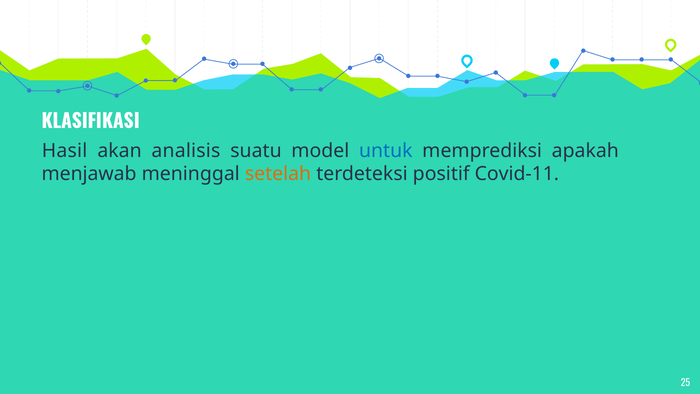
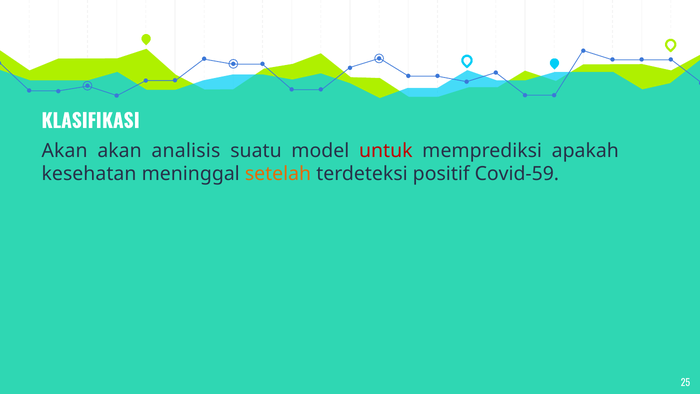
Hasil at (65, 151): Hasil -> Akan
untuk colour: blue -> red
menjawab: menjawab -> kesehatan
Covid-11: Covid-11 -> Covid-59
